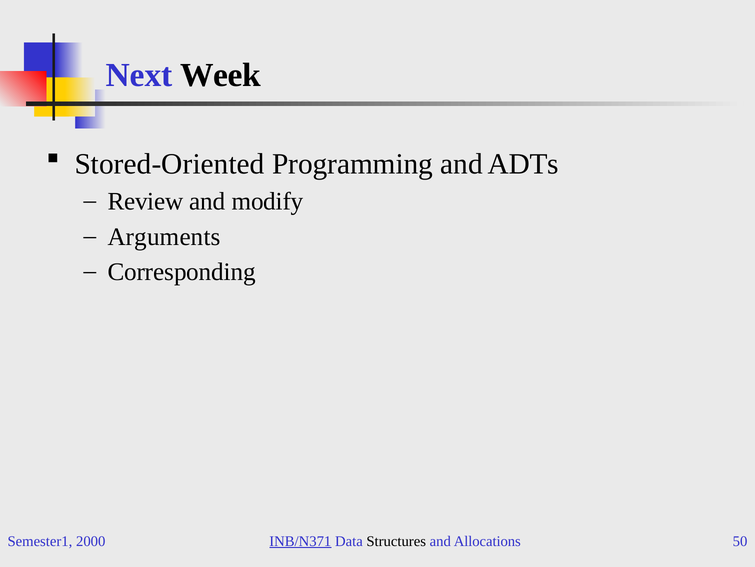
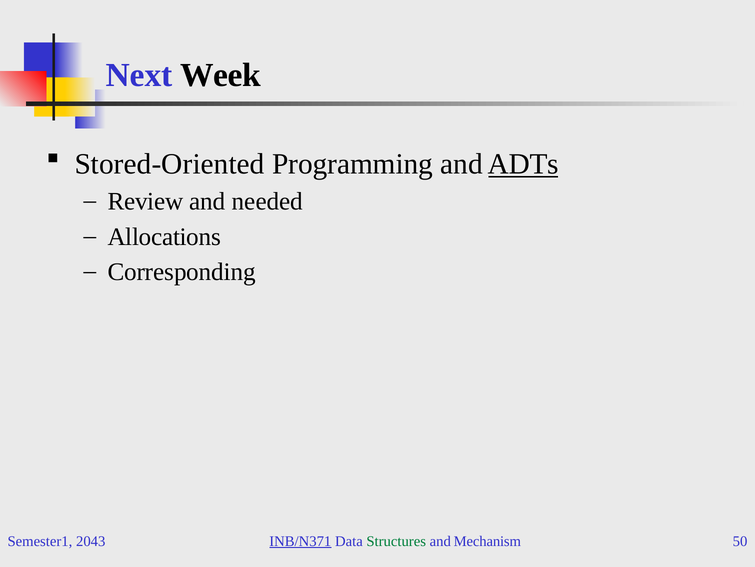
ADTs underline: none -> present
modify: modify -> needed
Arguments: Arguments -> Allocations
2000: 2000 -> 2043
Structures colour: black -> green
Allocations: Allocations -> Mechanism
